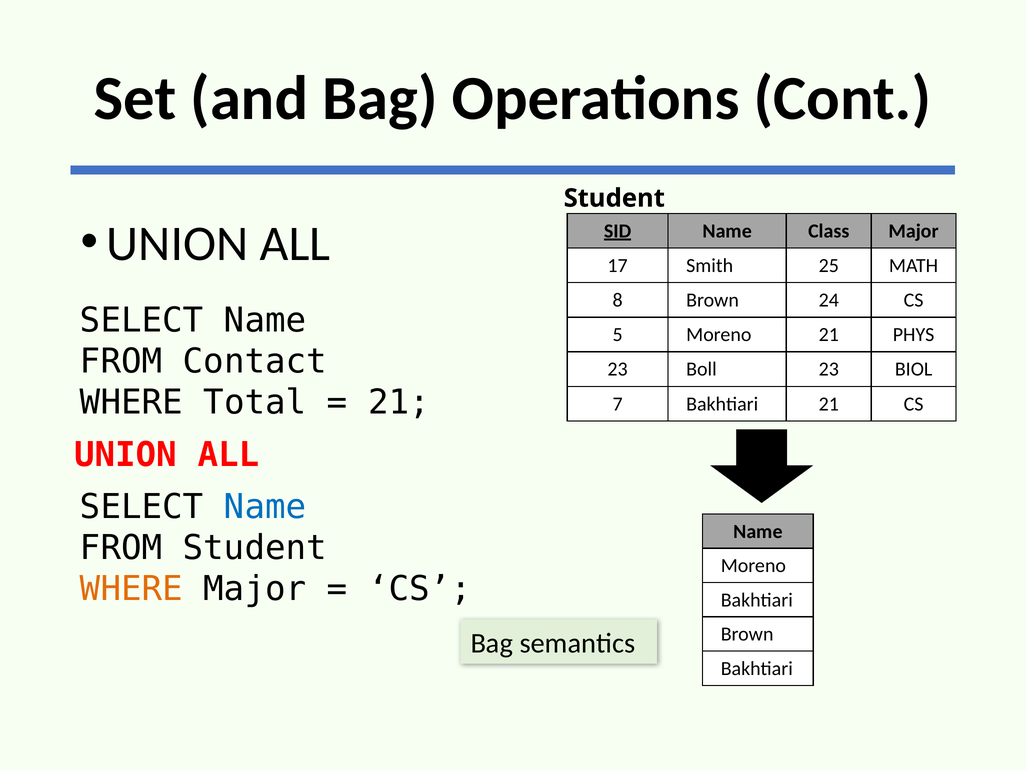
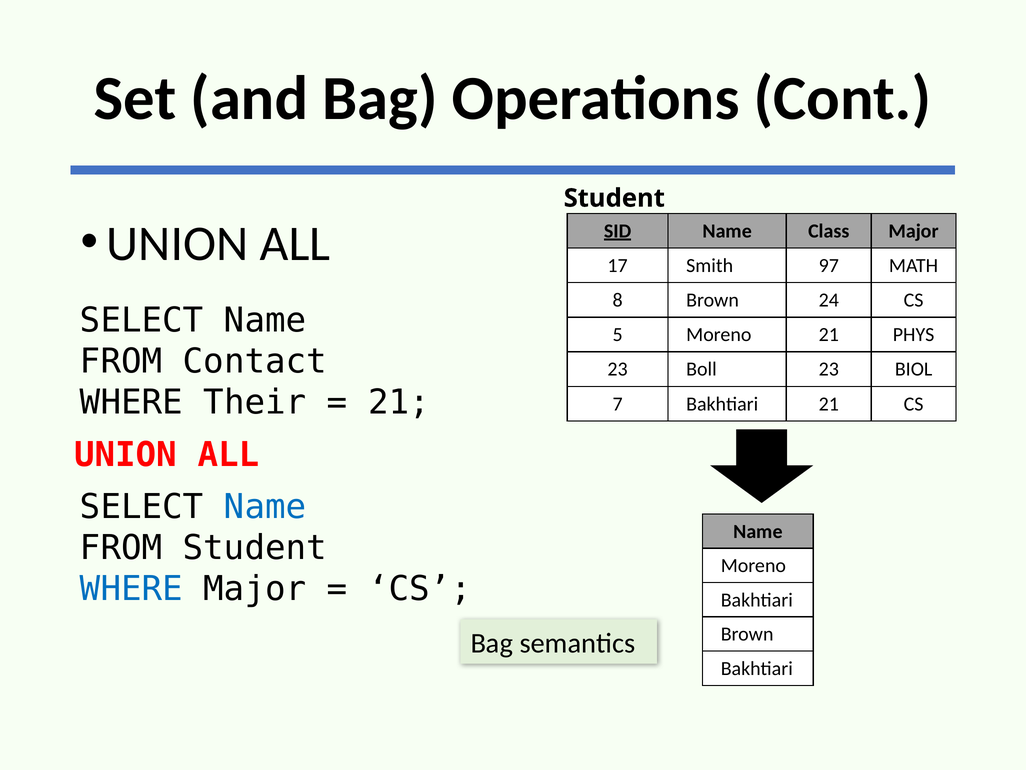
25: 25 -> 97
Total: Total -> Their
WHERE at (131, 589) colour: orange -> blue
